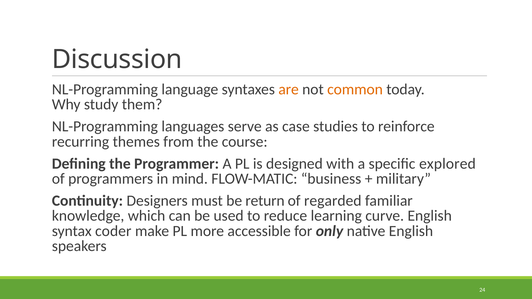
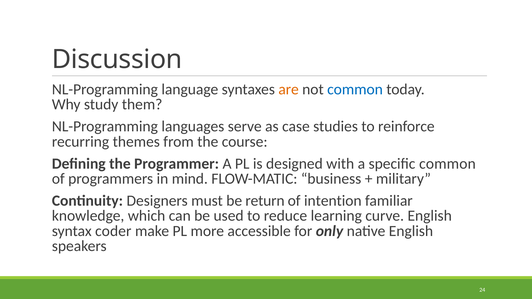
common at (355, 89) colour: orange -> blue
specific explored: explored -> common
regarded: regarded -> intention
